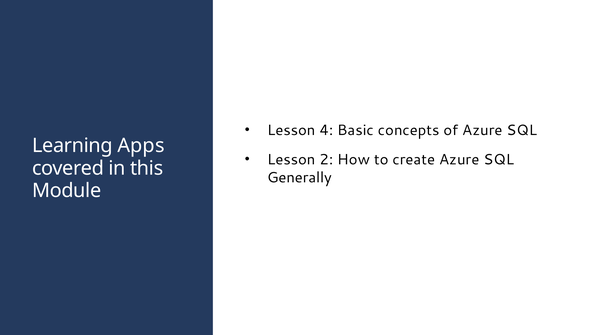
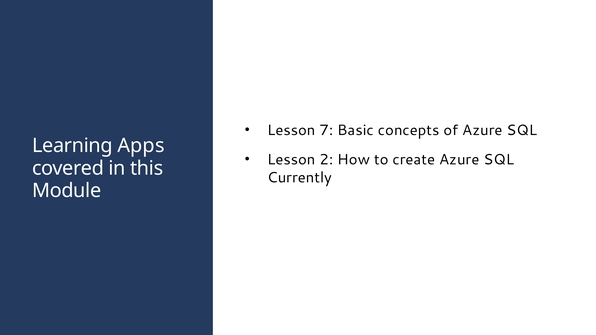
4: 4 -> 7
Generally: Generally -> Currently
